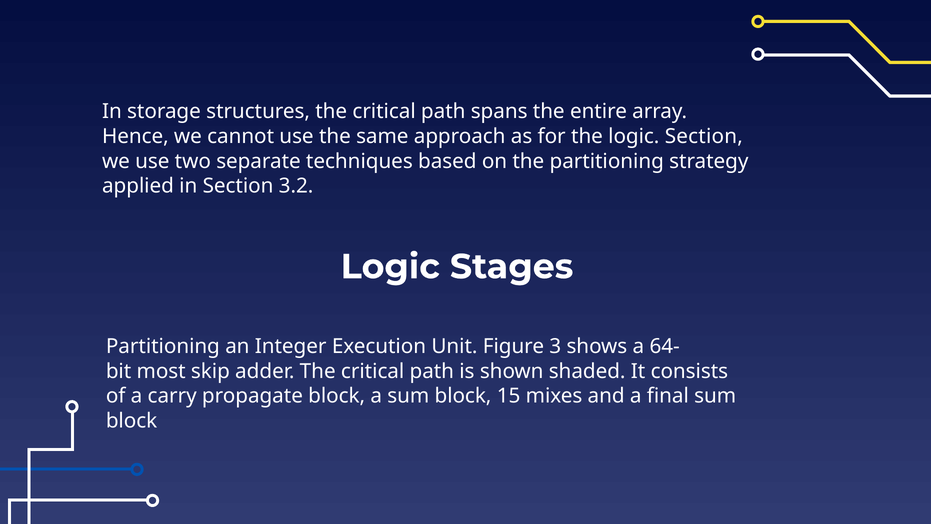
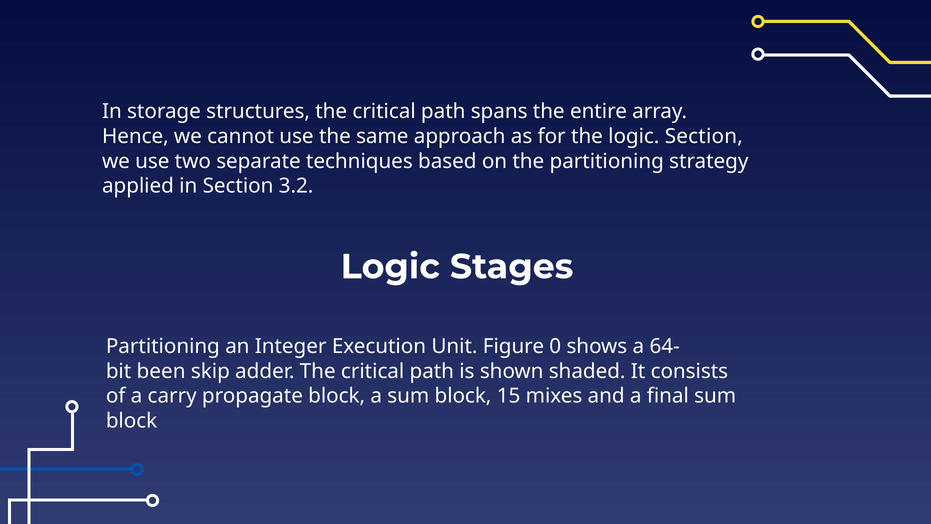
3: 3 -> 0
most: most -> been
